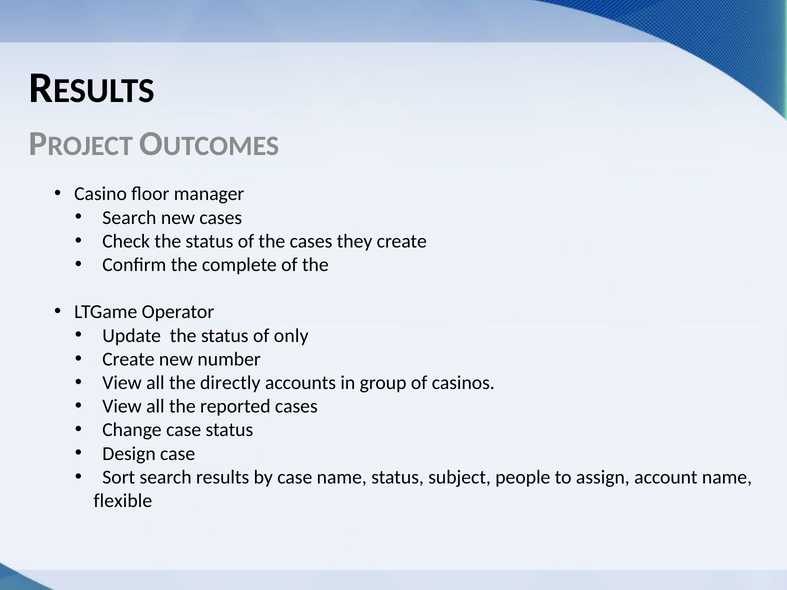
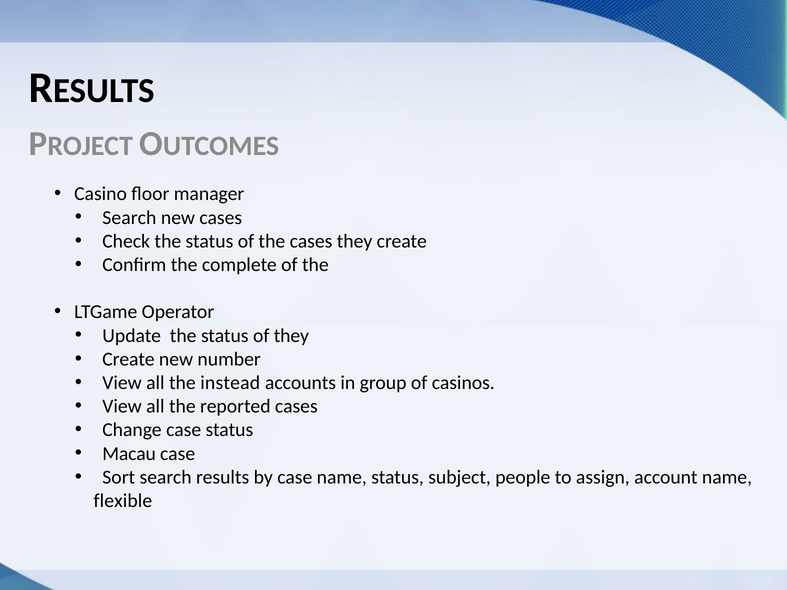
of only: only -> they
directly: directly -> instead
Design: Design -> Macau
